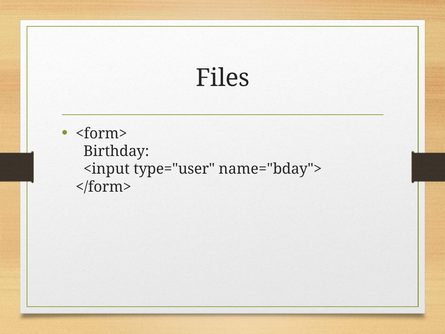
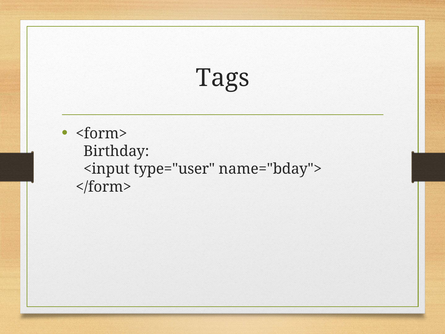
Files: Files -> Tags
